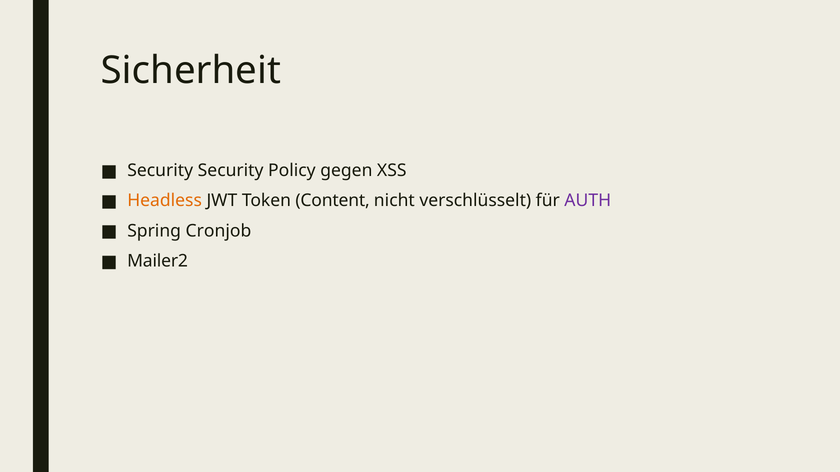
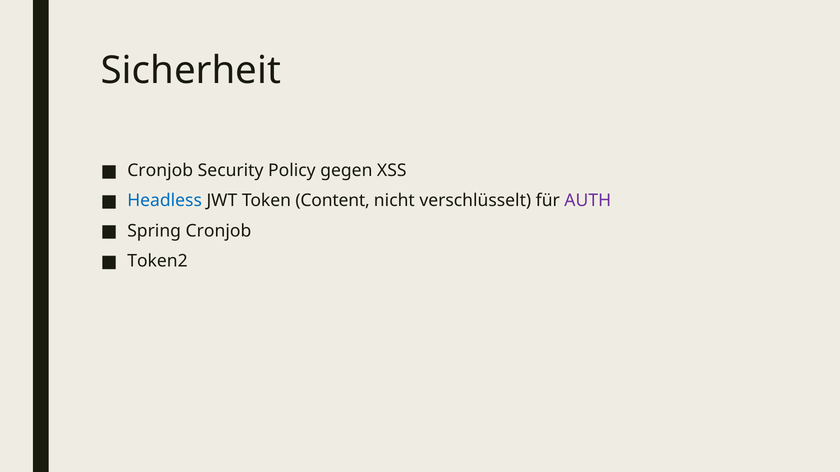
Security at (160, 171): Security -> Cronjob
Headless colour: orange -> blue
Mailer2: Mailer2 -> Token2
